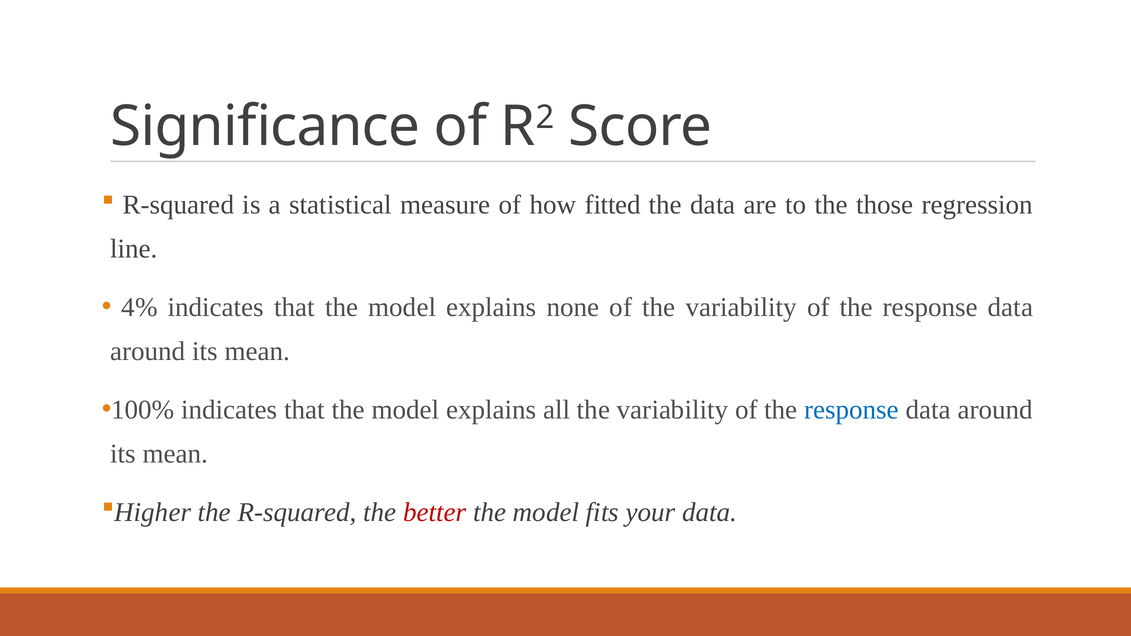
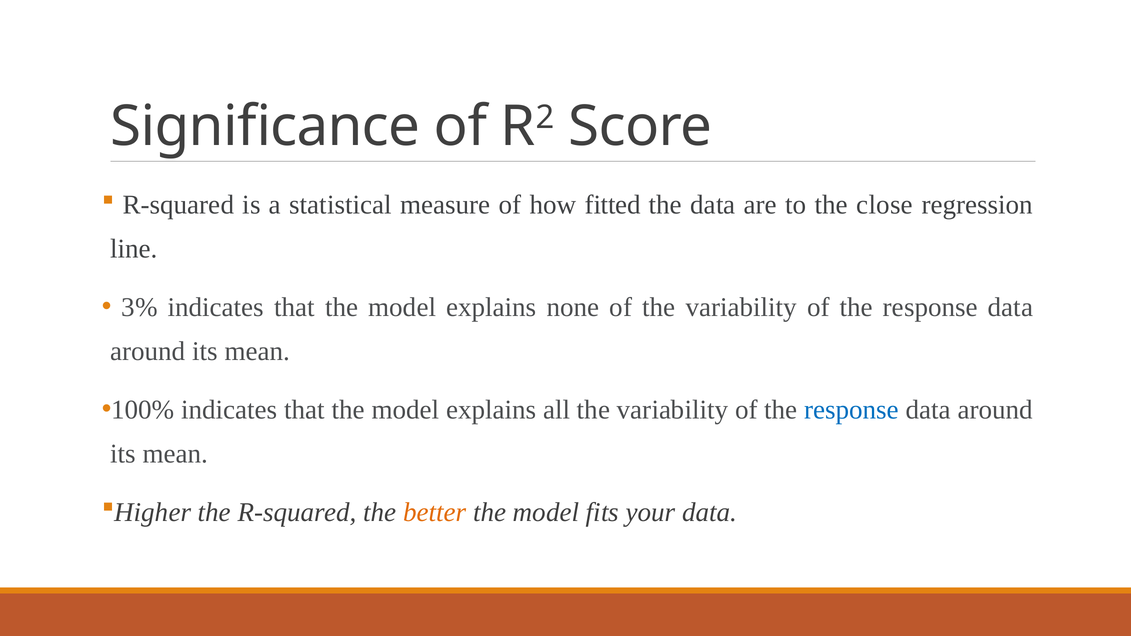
those: those -> close
4%: 4% -> 3%
better colour: red -> orange
